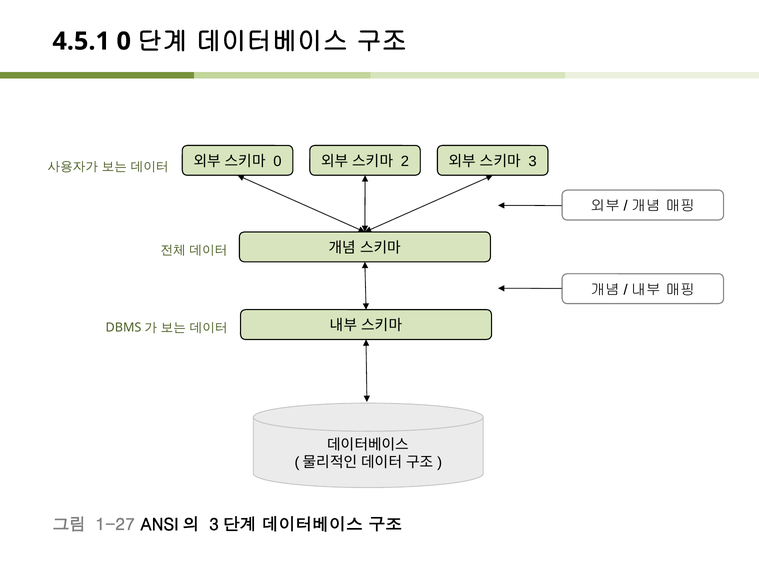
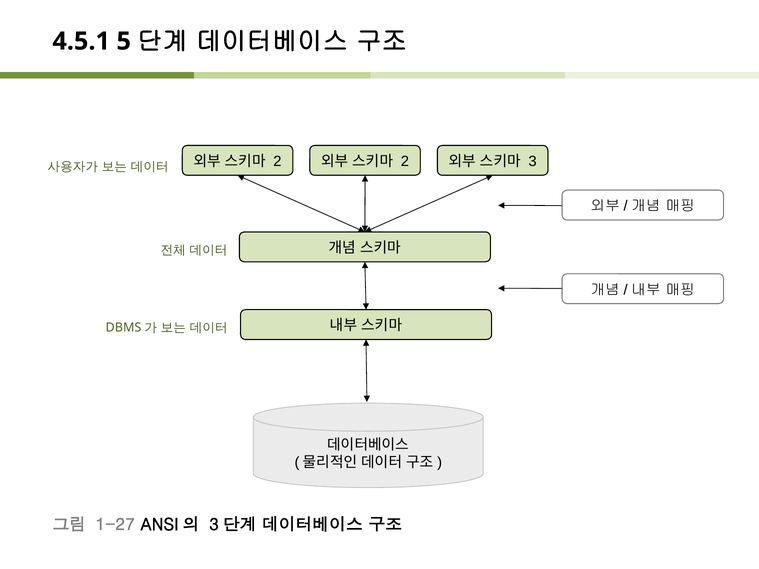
4.5.1 0: 0 -> 5
0 at (277, 161): 0 -> 2
